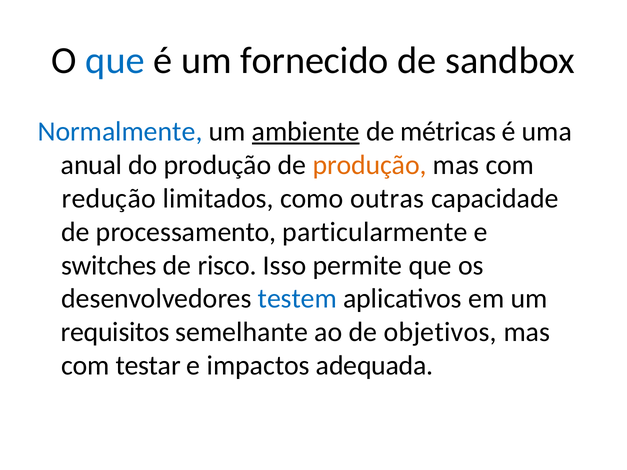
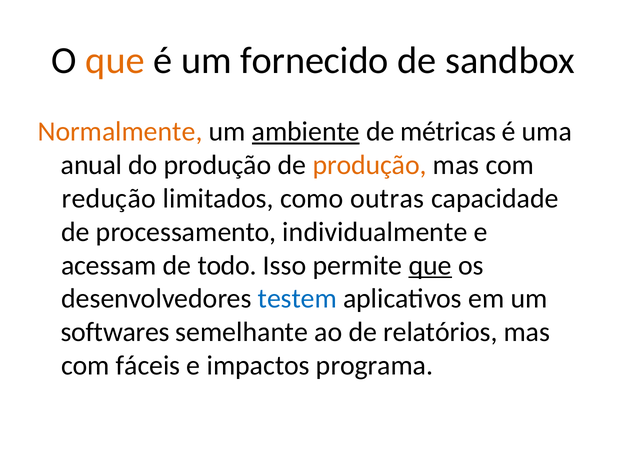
que at (115, 61) colour: blue -> orange
Normalmente colour: blue -> orange
particularmente: particularmente -> individualmente
switches: switches -> acessam
risco: risco -> todo
que at (430, 265) underline: none -> present
requisitos: requisitos -> softwares
objetivos: objetivos -> relatórios
testar: testar -> fáceis
adequada: adequada -> programa
